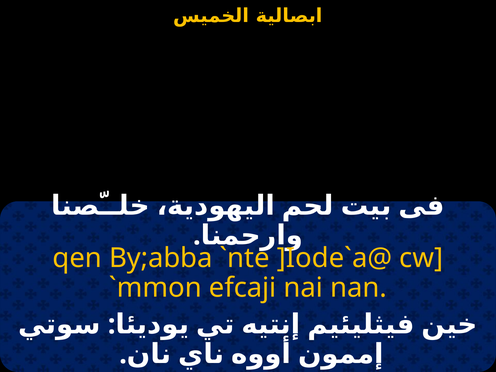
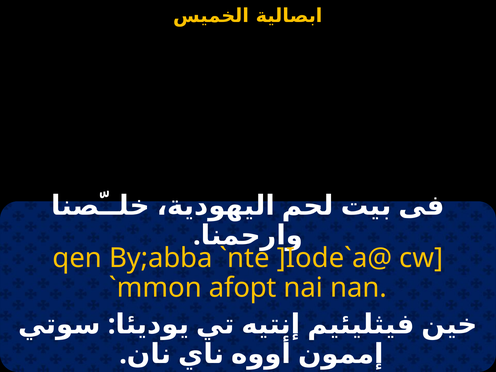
efcaji: efcaji -> afopt
